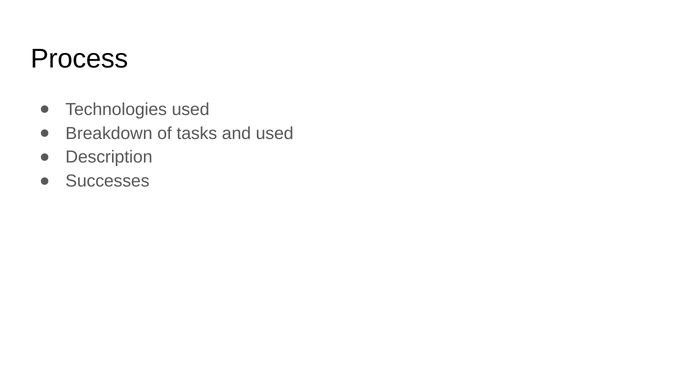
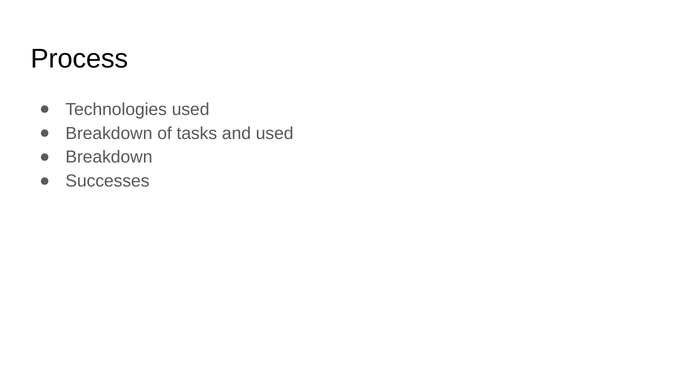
Description at (109, 157): Description -> Breakdown
